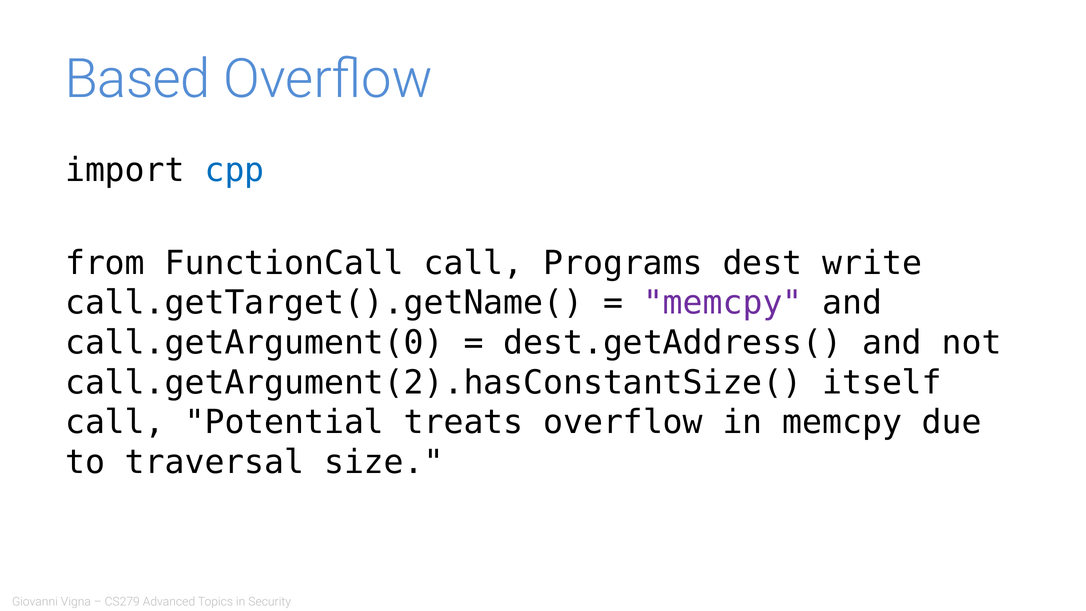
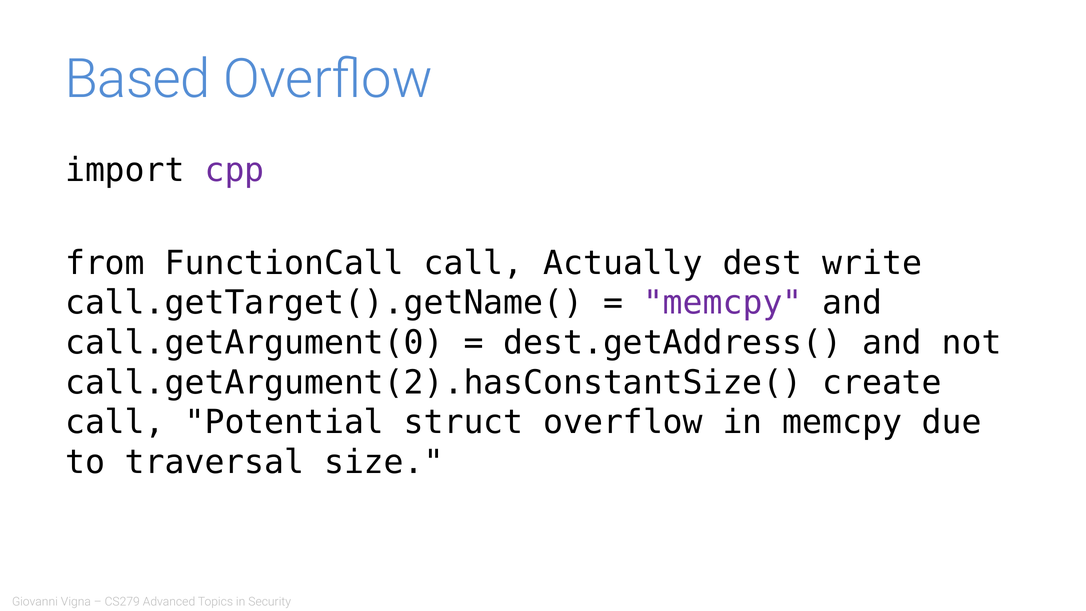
cpp colour: blue -> purple
Programs: Programs -> Actually
itself: itself -> create
treats: treats -> struct
